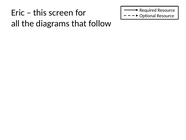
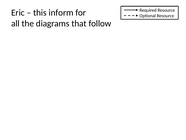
screen: screen -> inform
